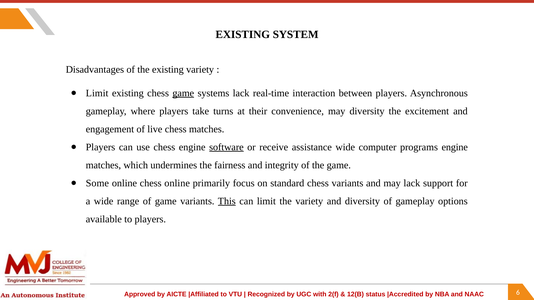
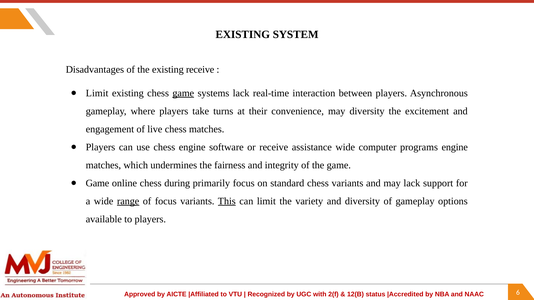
existing variety: variety -> receive
software underline: present -> none
Some at (97, 183): Some -> Game
chess online: online -> during
range underline: none -> present
of game: game -> focus
